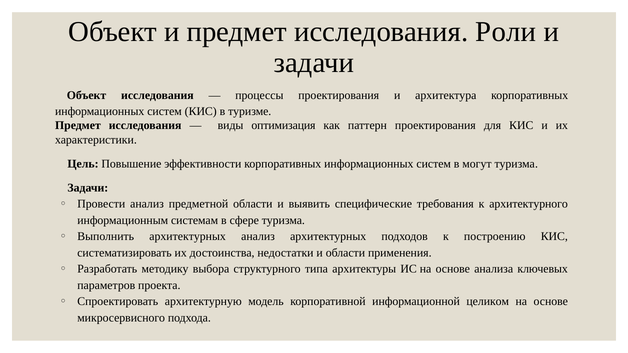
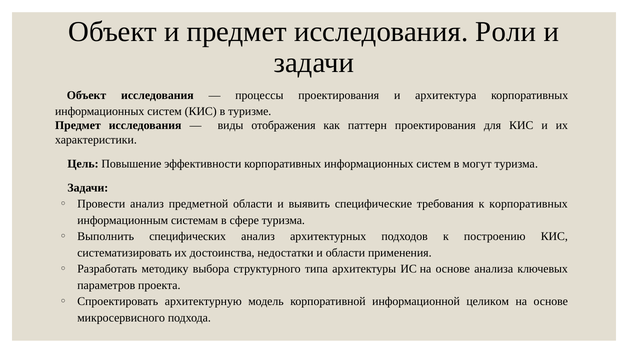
оптимизация: оптимизация -> отображения
к архитектурного: архитектурного -> корпоративных
Выполнить архитектурных: архитектурных -> специфических
